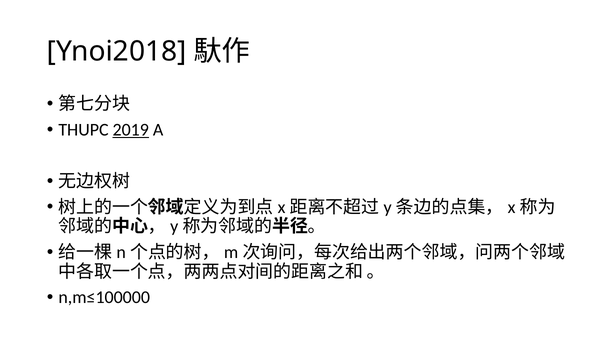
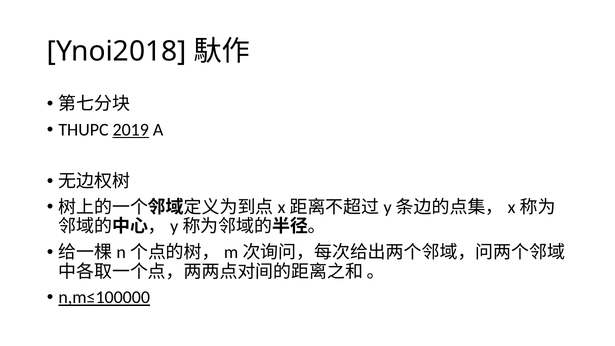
n,m≤100000 underline: none -> present
